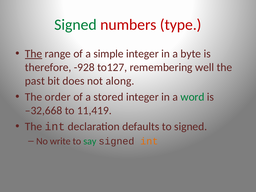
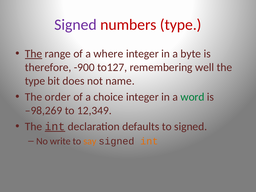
Signed at (76, 25) colour: green -> purple
simple: simple -> where
-928: -928 -> -900
past at (35, 81): past -> type
along: along -> name
stored: stored -> choice
–32,668: –32,668 -> –98,269
11,419: 11,419 -> 12,349
int at (55, 127) underline: none -> present
say colour: green -> orange
